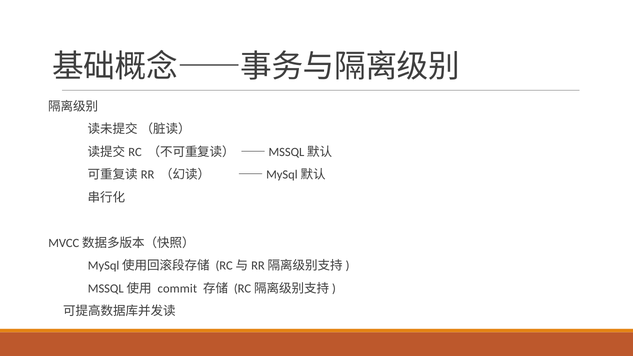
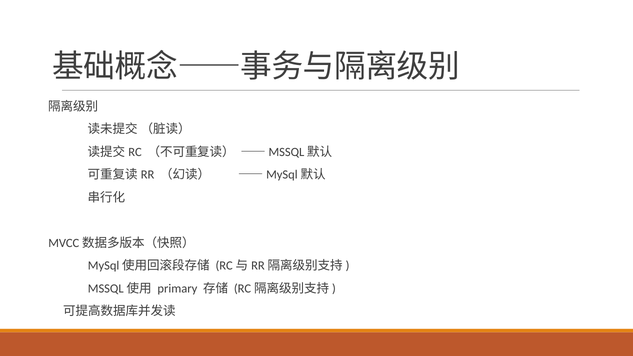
commit: commit -> primary
